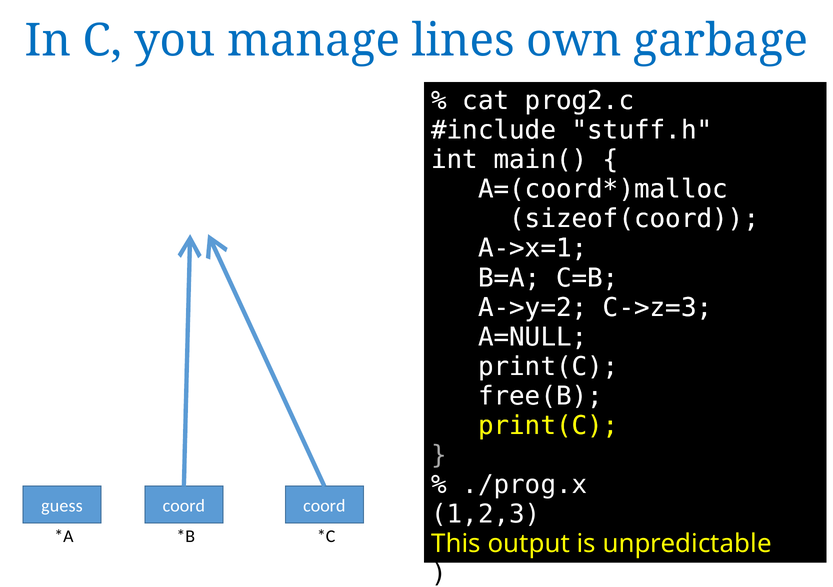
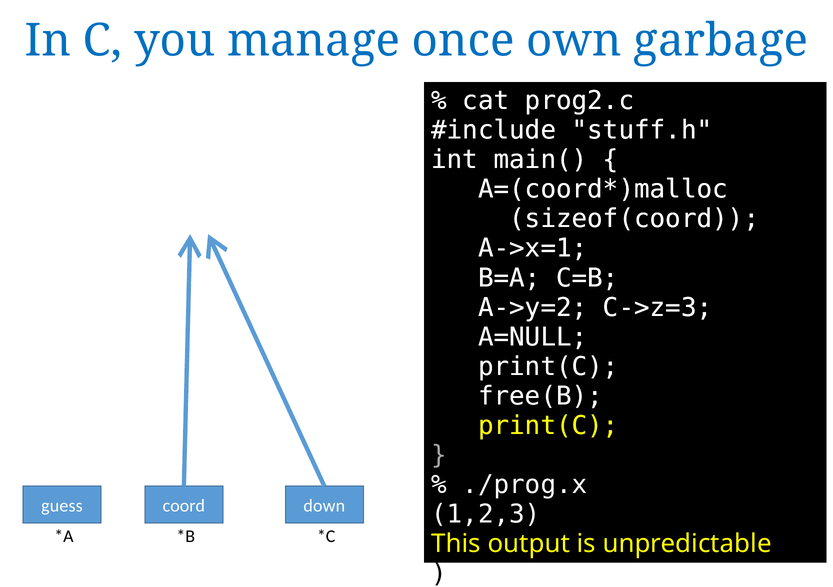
lines: lines -> once
coord at (324, 506): coord -> down
